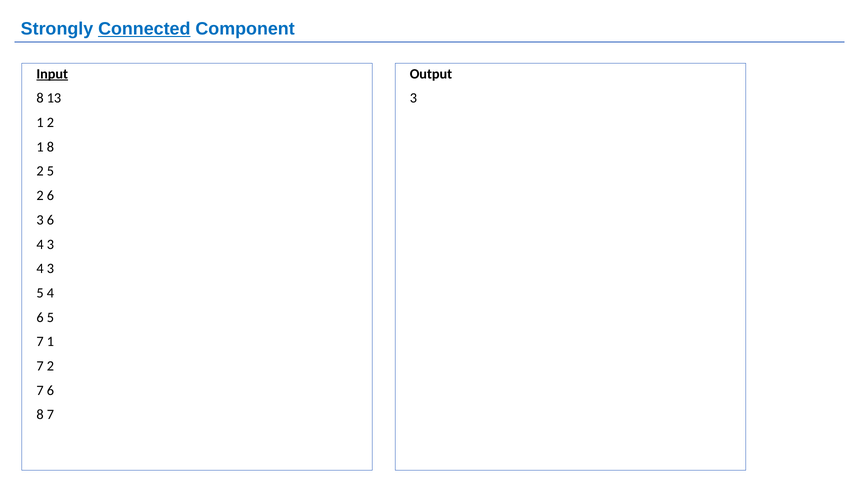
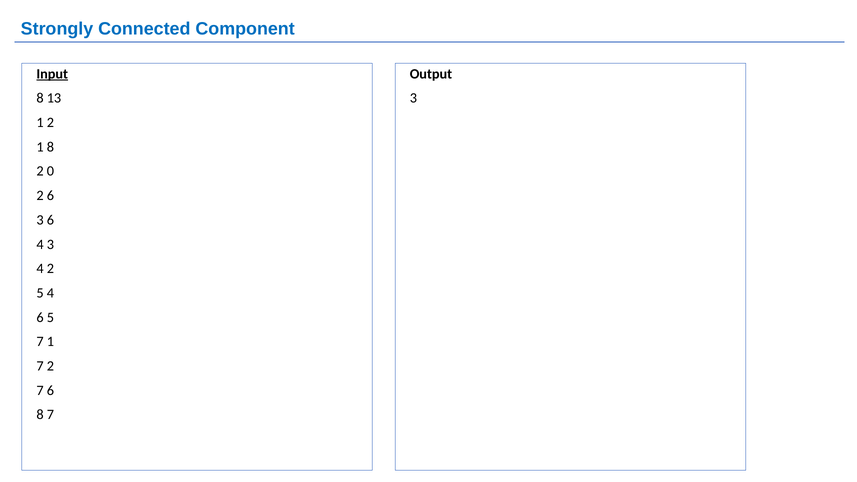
Connected underline: present -> none
2 5: 5 -> 0
3 at (50, 269): 3 -> 2
